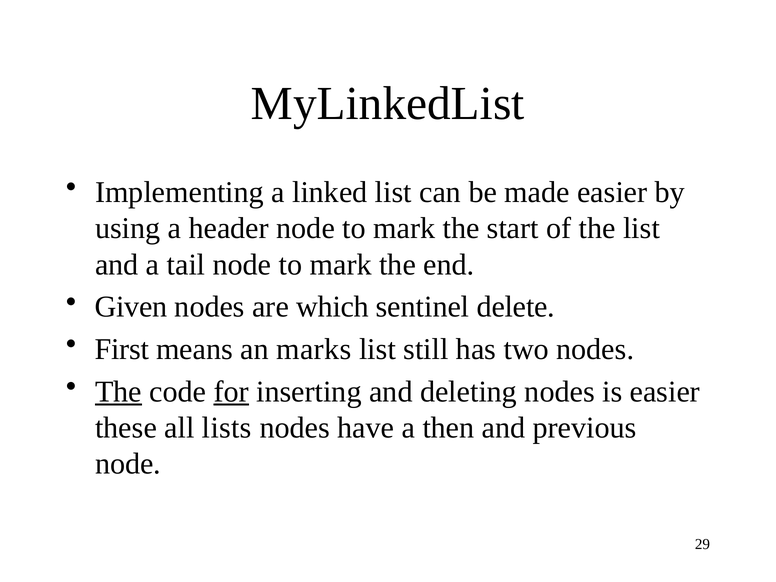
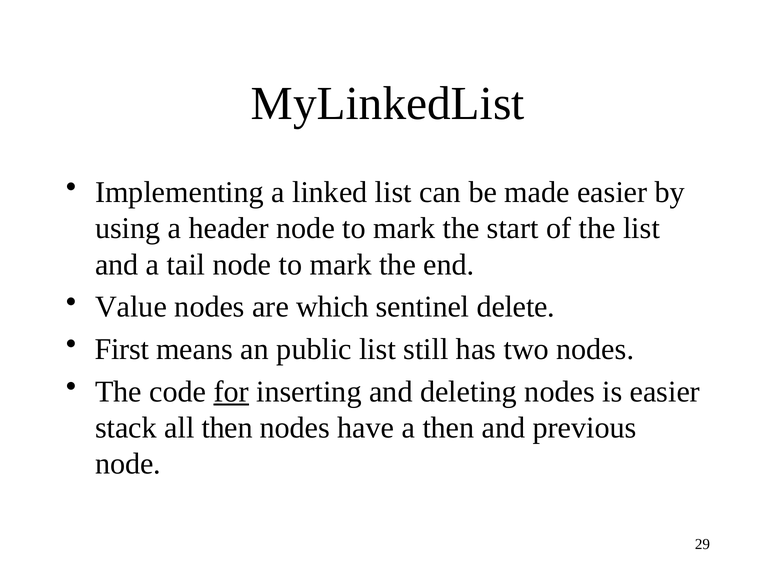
Given: Given -> Value
marks: marks -> public
The at (118, 392) underline: present -> none
these: these -> stack
all lists: lists -> then
